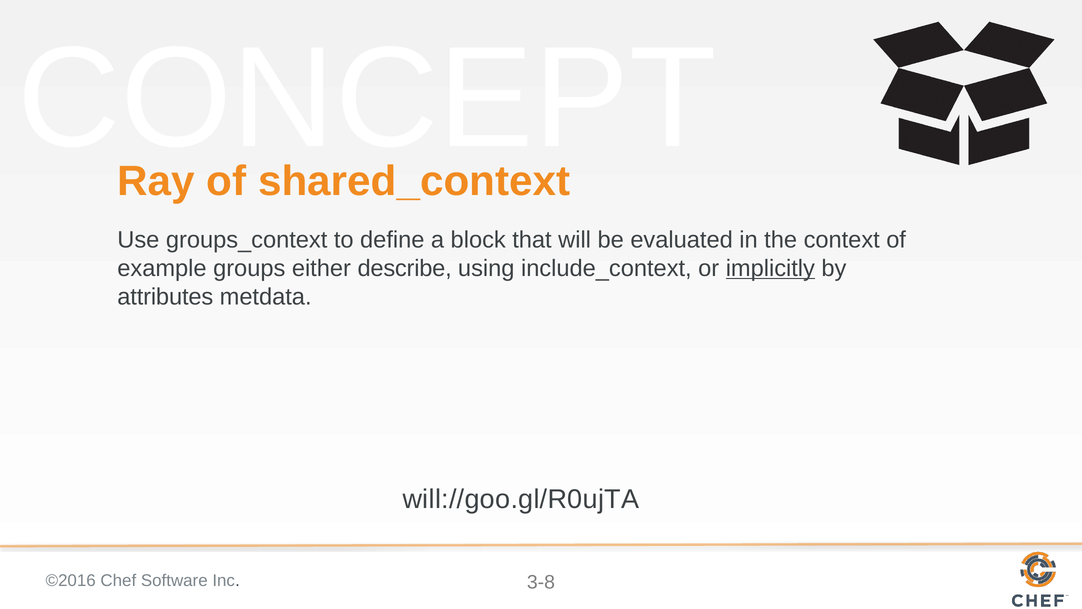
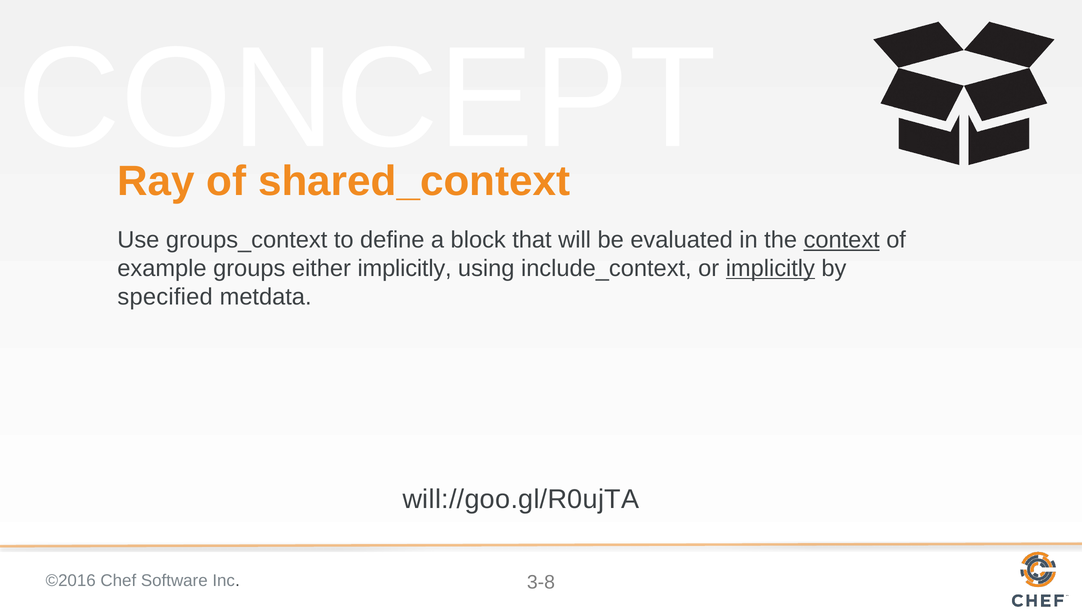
context underline: none -> present
either describe: describe -> implicitly
attributes: attributes -> specified
